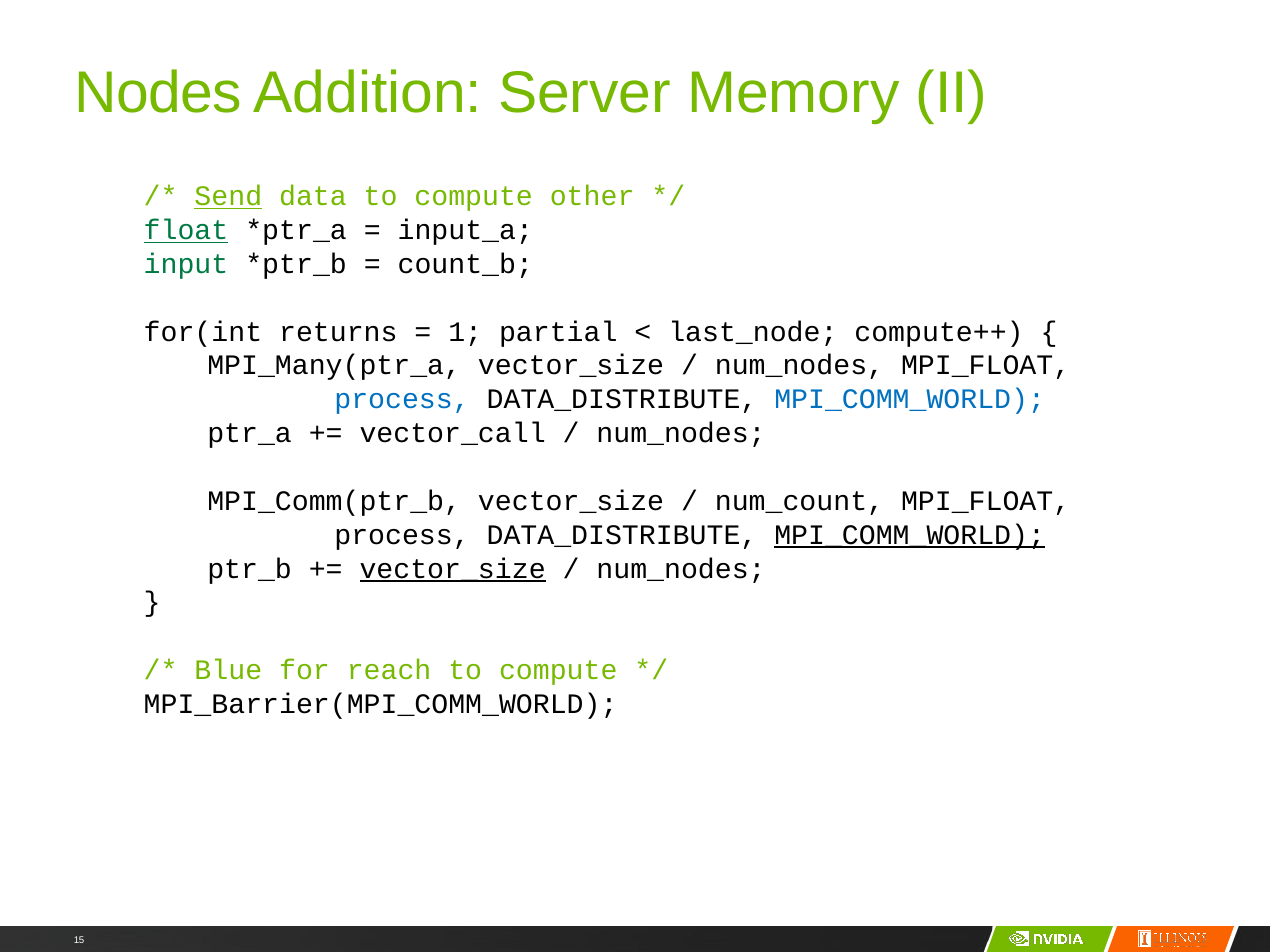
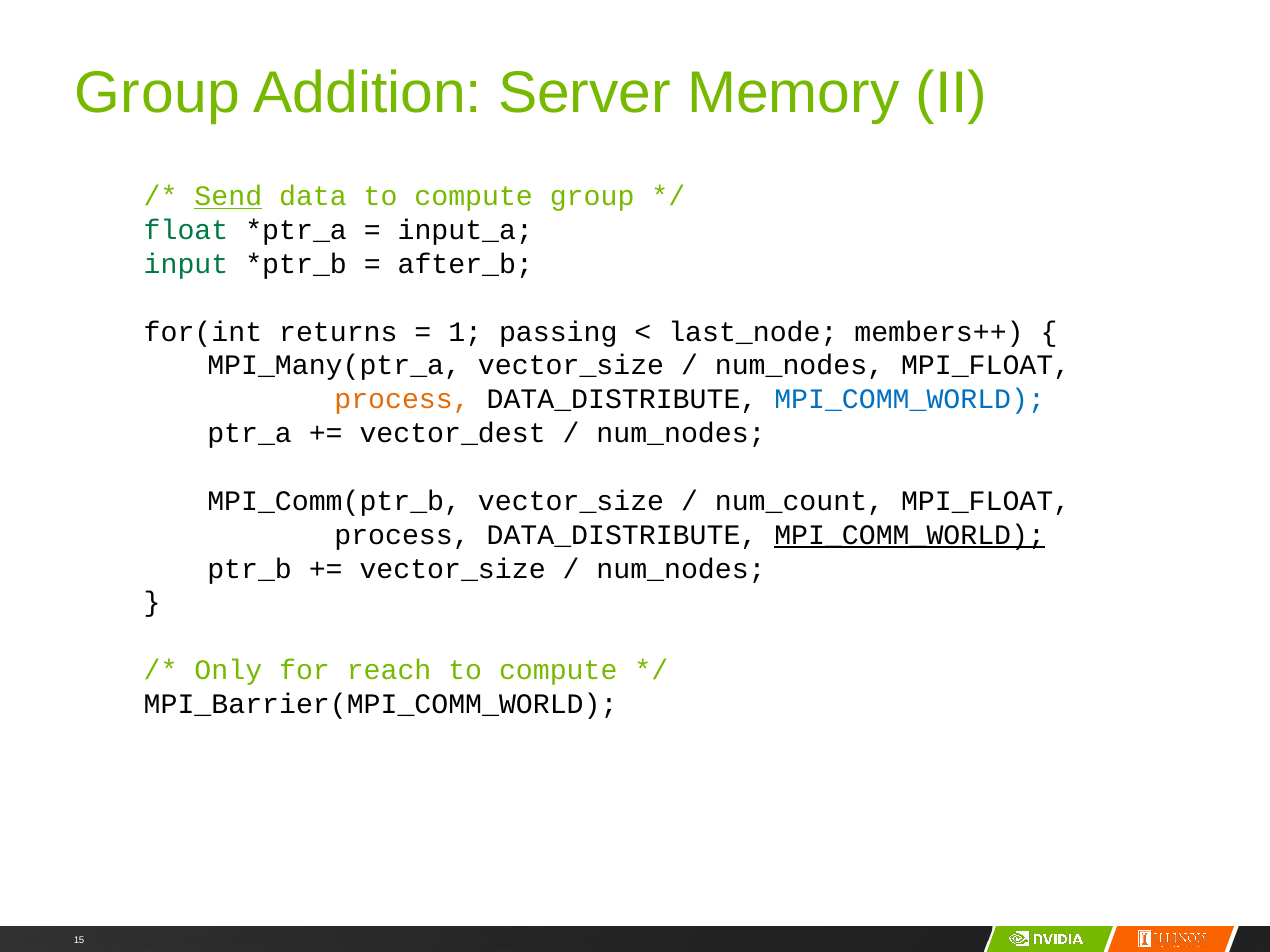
Nodes at (158, 93): Nodes -> Group
compute other: other -> group
float underline: present -> none
count_b: count_b -> after_b
partial: partial -> passing
compute++: compute++ -> members++
process at (402, 400) colour: blue -> orange
vector_call: vector_call -> vector_dest
vector_size at (453, 569) underline: present -> none
Blue: Blue -> Only
